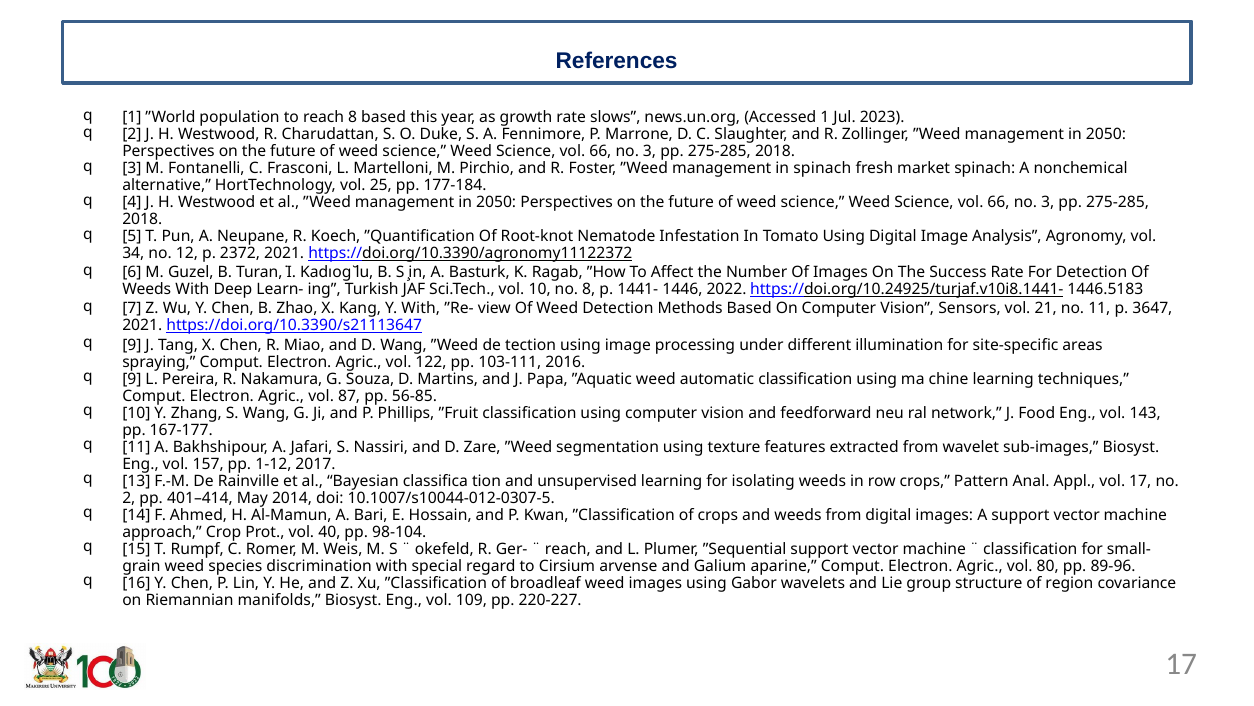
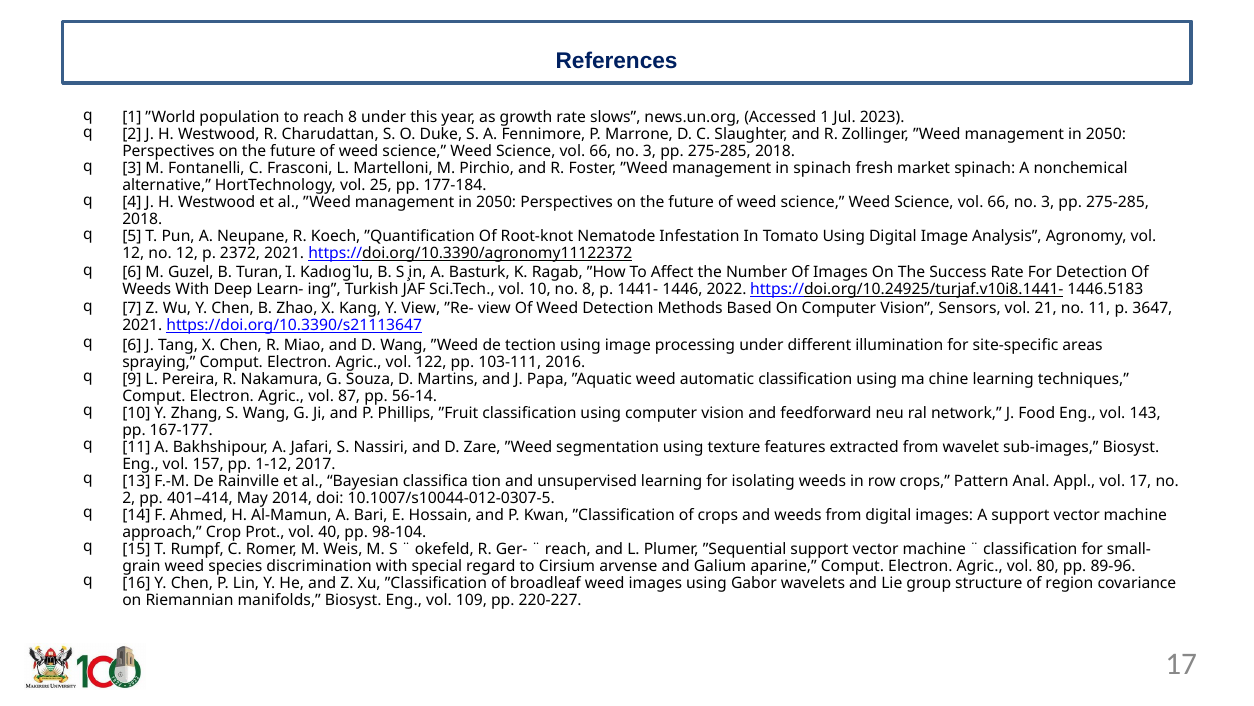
8 based: based -> under
34 at (133, 253): 34 -> 12
Y With: With -> View
9 at (132, 345): 9 -> 6
56-85: 56-85 -> 56-14
